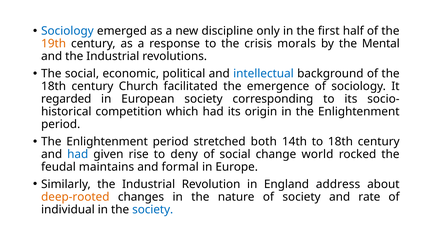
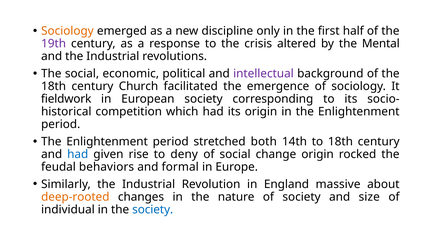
Sociology at (67, 31) colour: blue -> orange
19th colour: orange -> purple
morals: morals -> altered
intellectual colour: blue -> purple
regarded: regarded -> fieldwork
change world: world -> origin
maintains: maintains -> behaviors
address: address -> massive
rate: rate -> size
